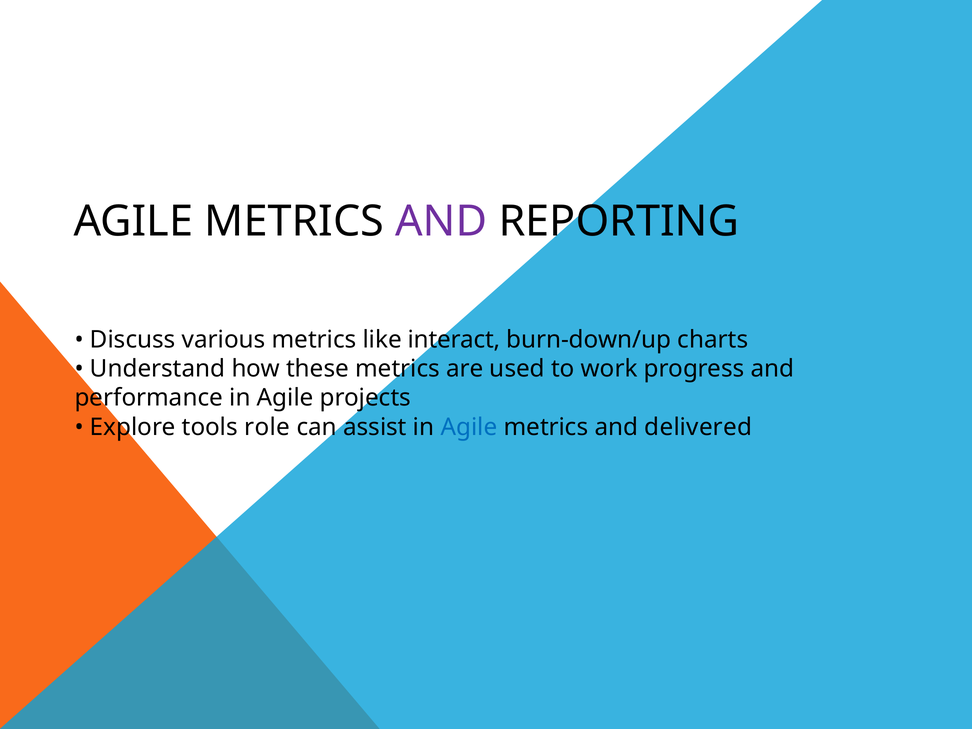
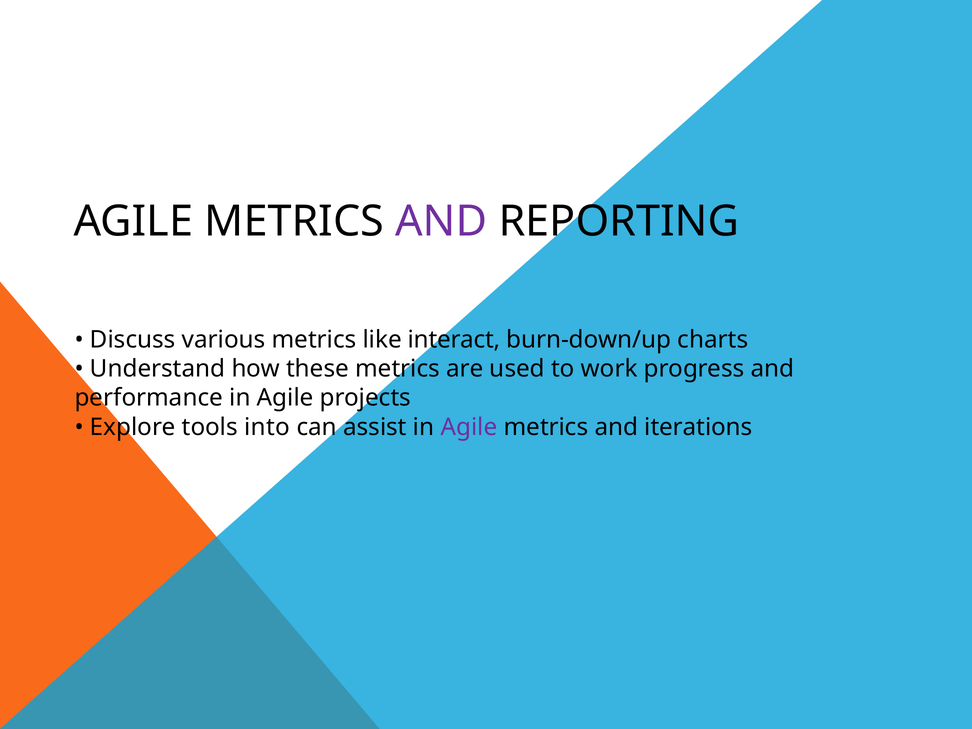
role: role -> into
Agile at (469, 427) colour: blue -> purple
delivered: delivered -> iterations
